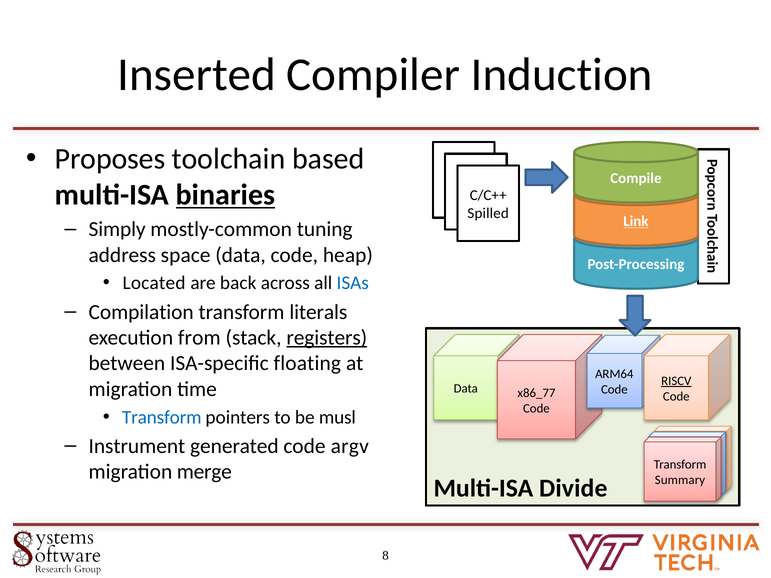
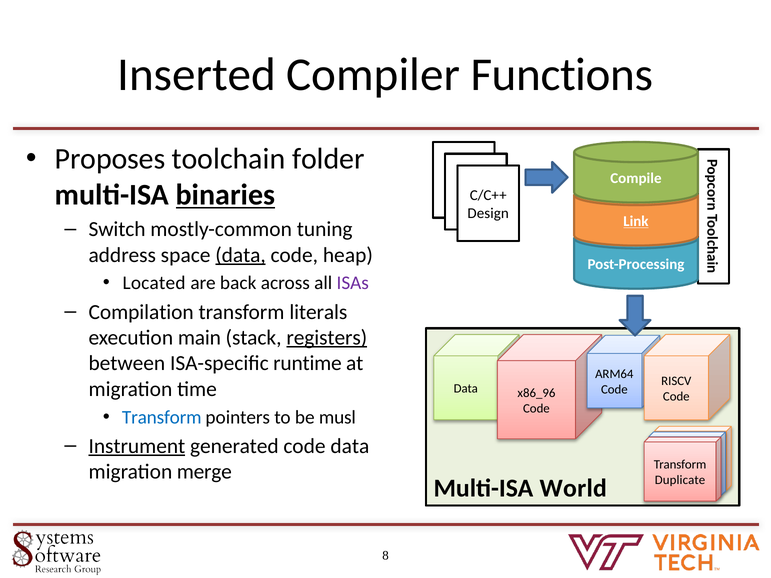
Induction: Induction -> Functions
based: based -> folder
Spilled: Spilled -> Design
Simply: Simply -> Switch
data at (241, 255) underline: none -> present
ISAs colour: blue -> purple
from: from -> main
floating: floating -> runtime
RISCV underline: present -> none
x86_77: x86_77 -> x86_96
Instrument underline: none -> present
code argv: argv -> data
Summary: Summary -> Duplicate
Divide: Divide -> World
